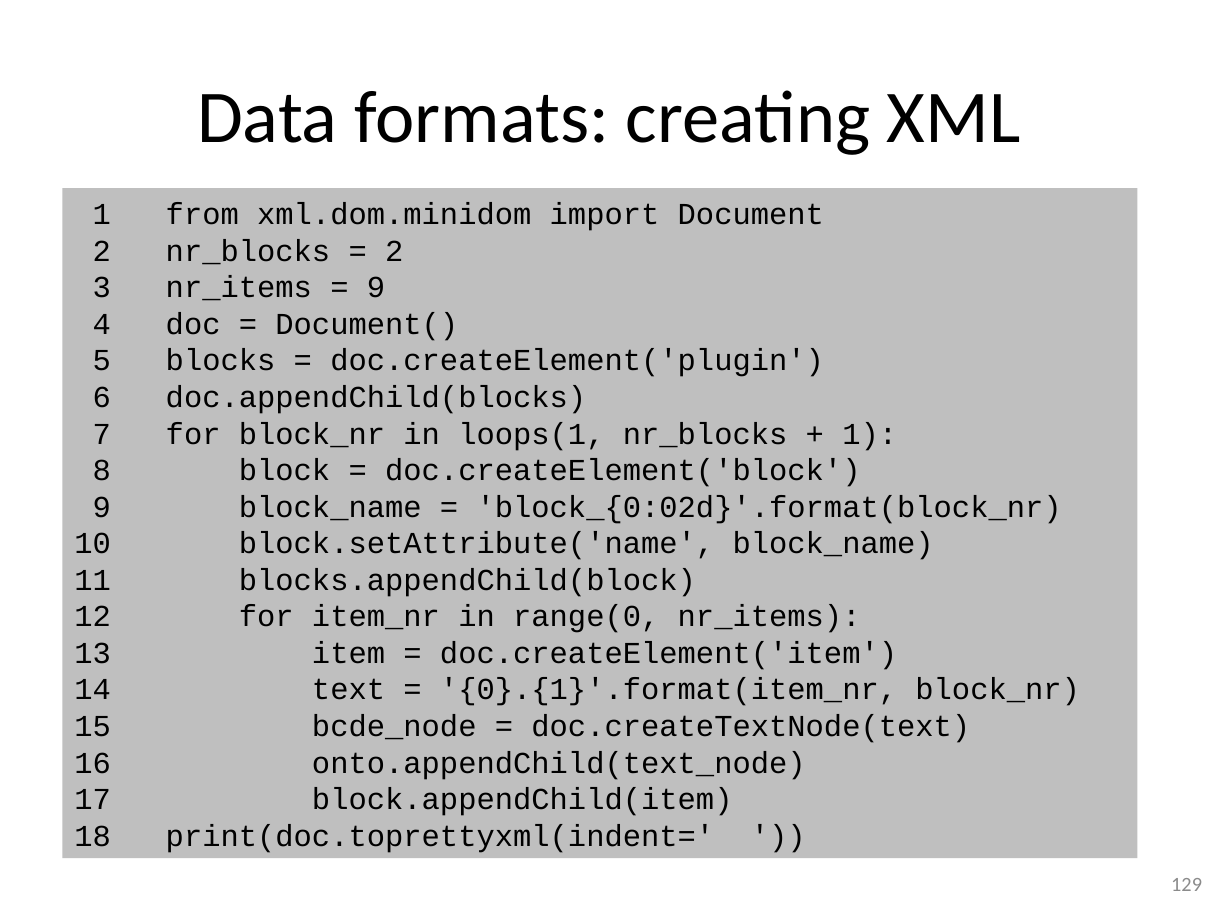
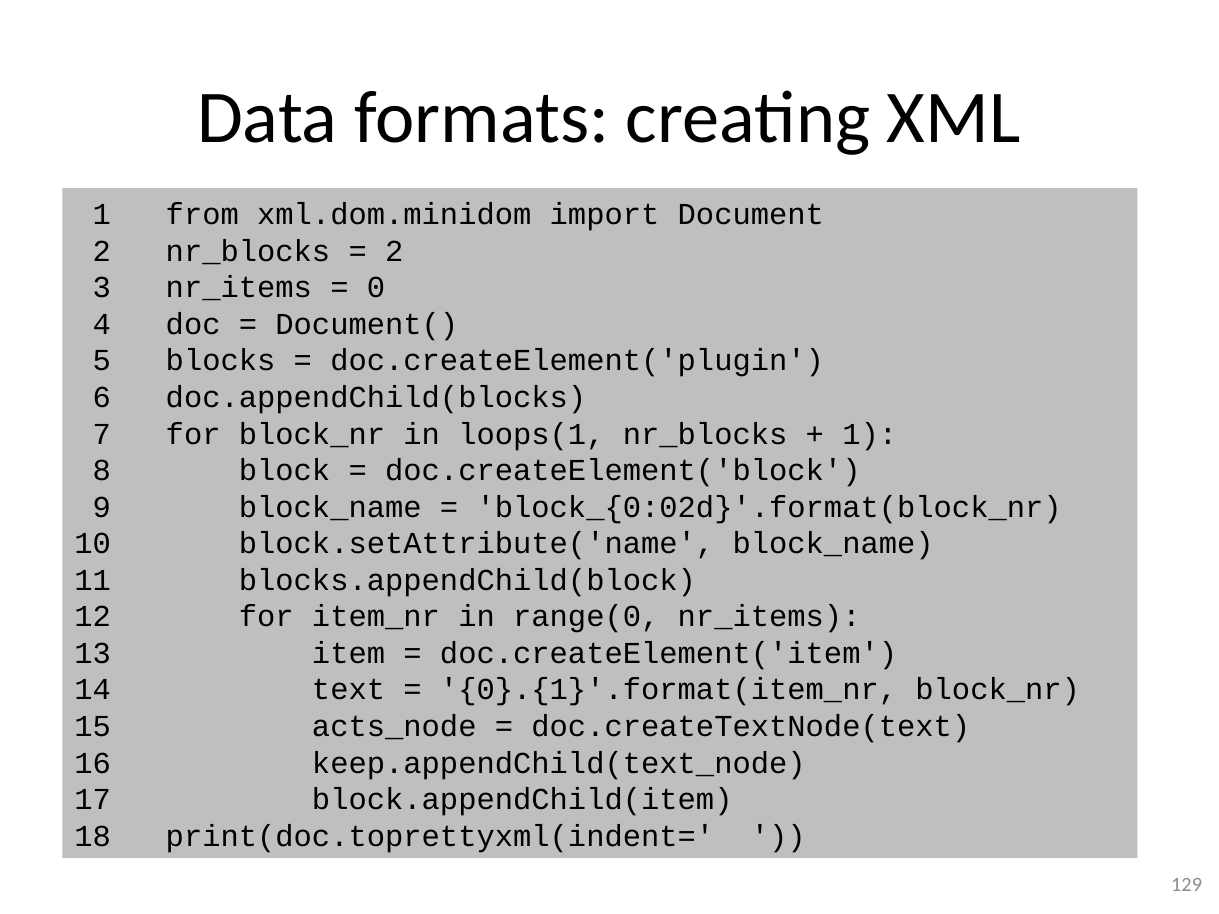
9 at (376, 288): 9 -> 0
bcde_node: bcde_node -> acts_node
onto.appendChild(text_node: onto.appendChild(text_node -> keep.appendChild(text_node
